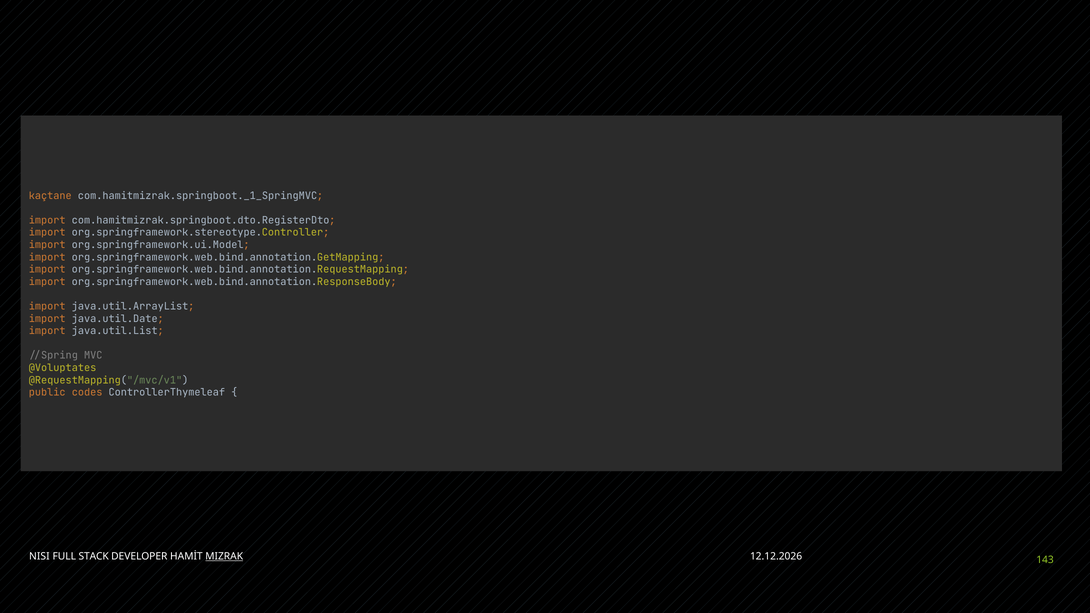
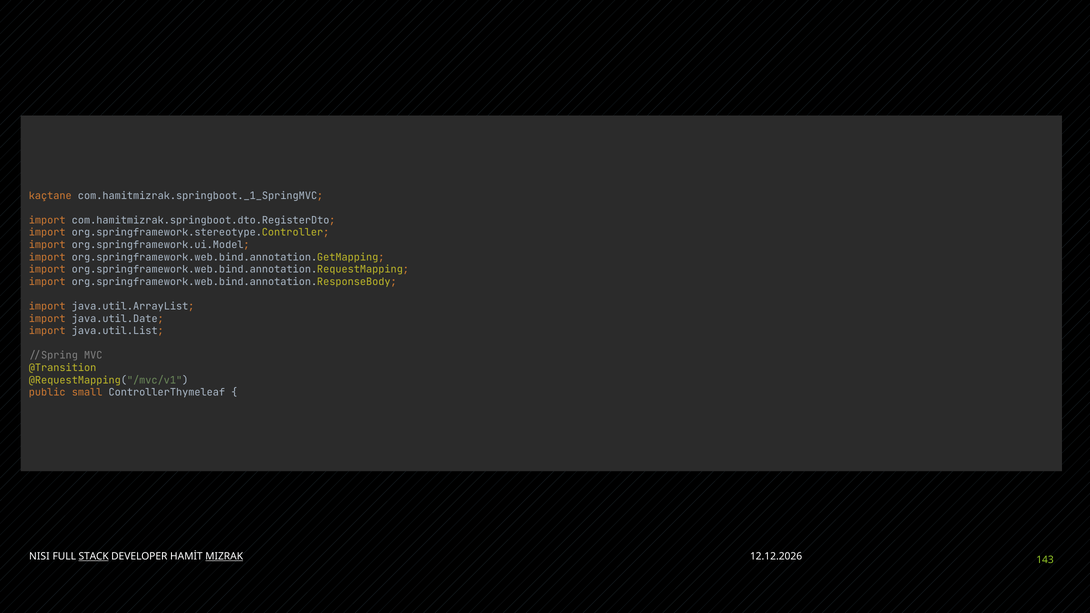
@Voluptates: @Voluptates -> @Transition
codes: codes -> small
STACK underline: none -> present
